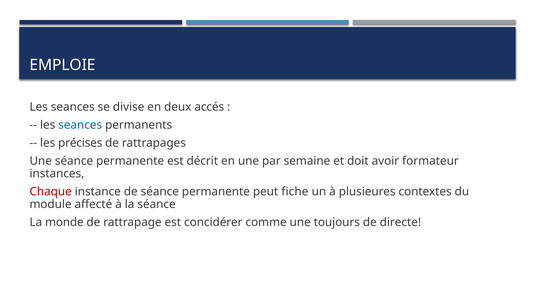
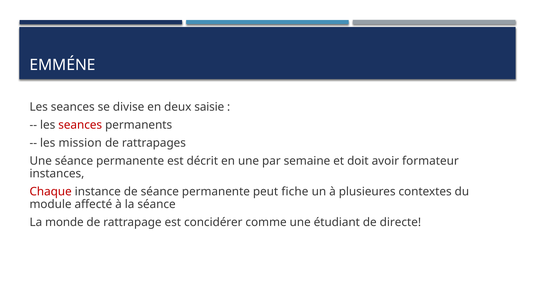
EMPLOIE: EMPLOIE -> EMMÉNE
accés: accés -> saisie
seances at (80, 125) colour: blue -> red
précises: précises -> mission
toujours: toujours -> étudiant
